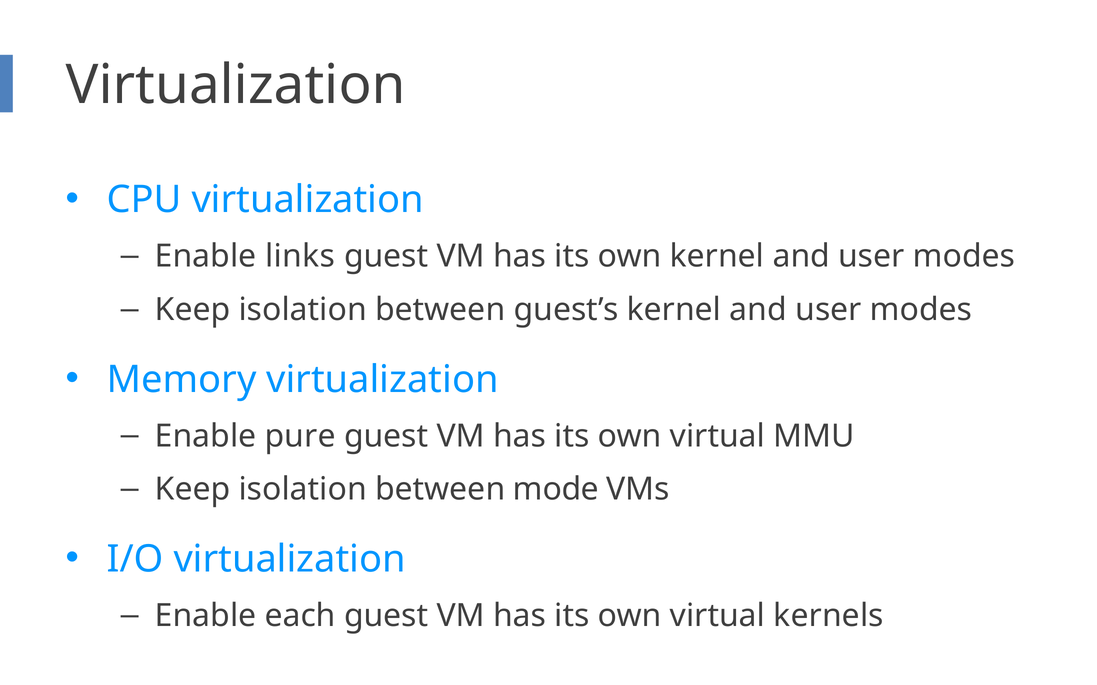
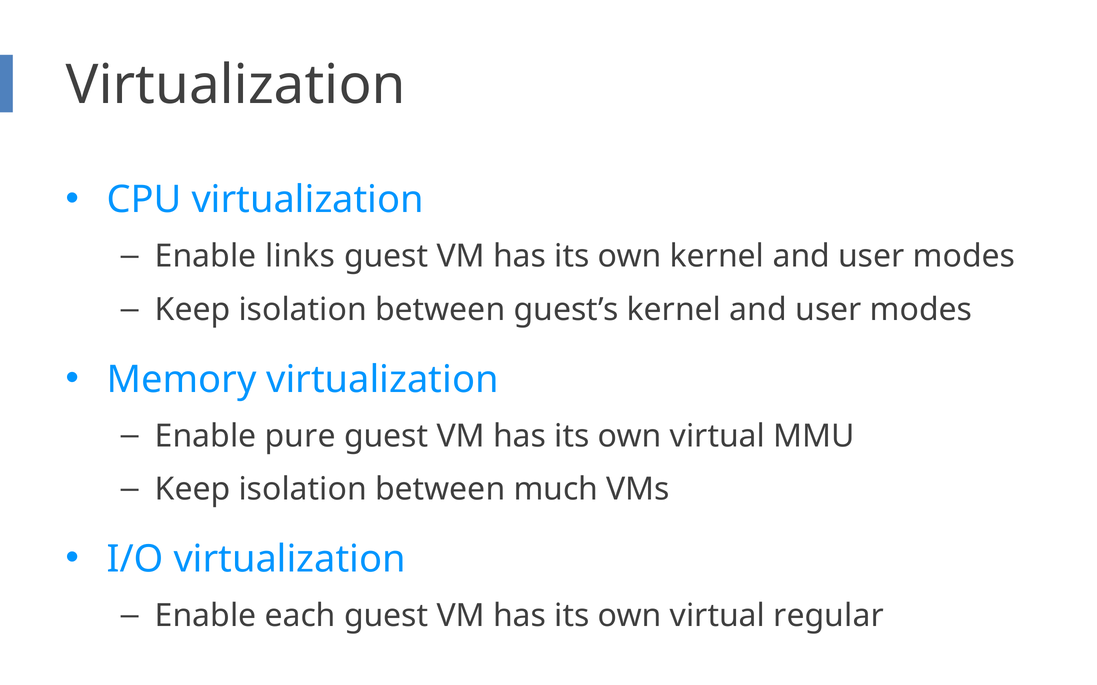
mode: mode -> much
kernels: kernels -> regular
